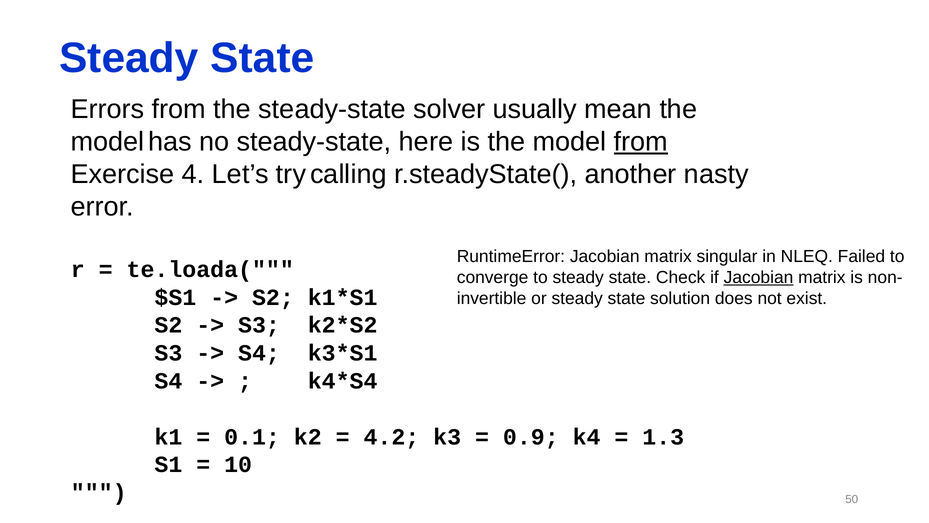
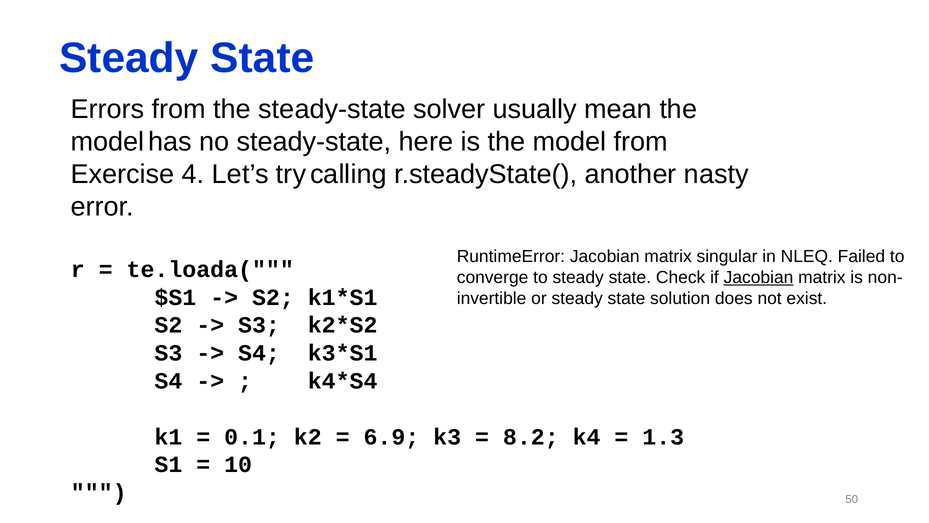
from at (641, 142) underline: present -> none
4.2: 4.2 -> 6.9
0.9: 0.9 -> 8.2
